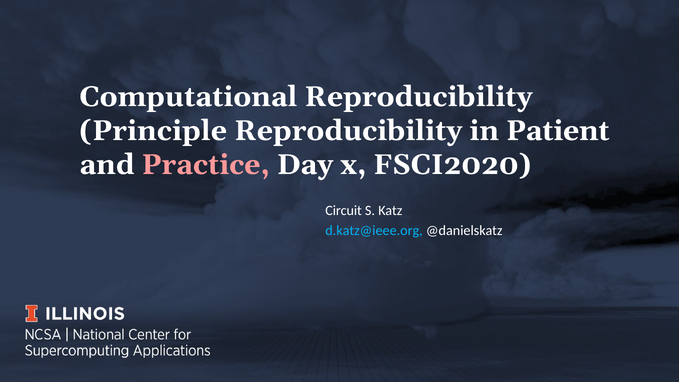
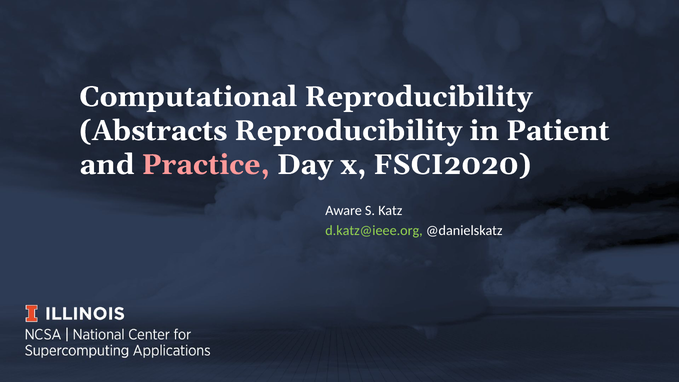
Principle: Principle -> Abstracts
Circuit: Circuit -> Aware
d.katz@ieee.org colour: light blue -> light green
